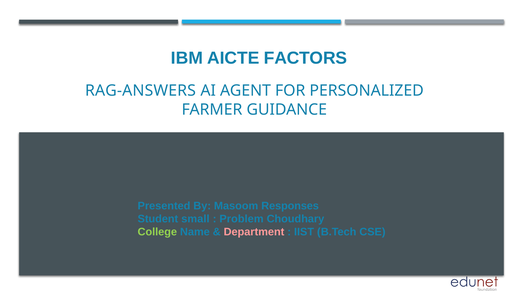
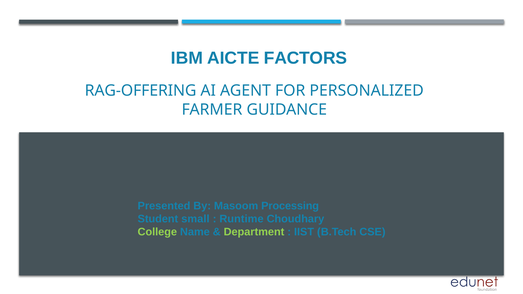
RAG-ANSWERS: RAG-ANSWERS -> RAG-OFFERING
Responses: Responses -> Processing
Problem: Problem -> Runtime
Department colour: pink -> light green
